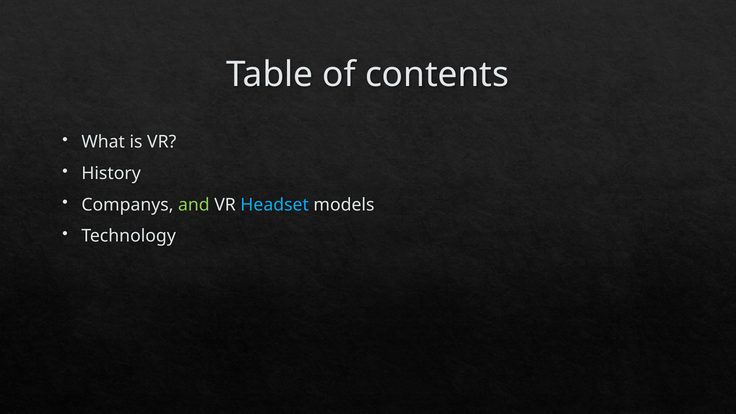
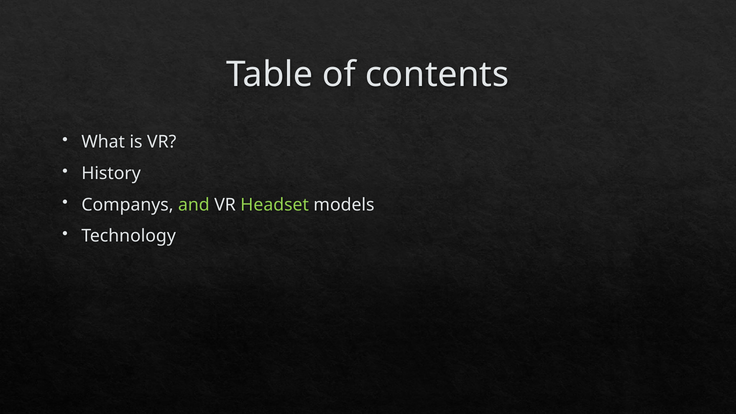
Headset colour: light blue -> light green
